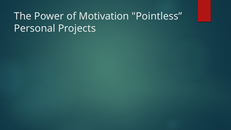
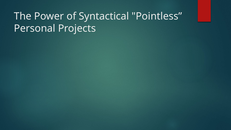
Motivation: Motivation -> Syntactical
